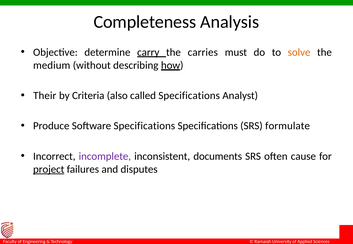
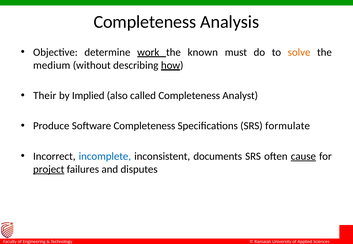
carry: carry -> work
carries: carries -> known
Criteria: Criteria -> Implied
called Specifications: Specifications -> Completeness
Software Specifications: Specifications -> Completeness
incomplete colour: purple -> blue
cause underline: none -> present
